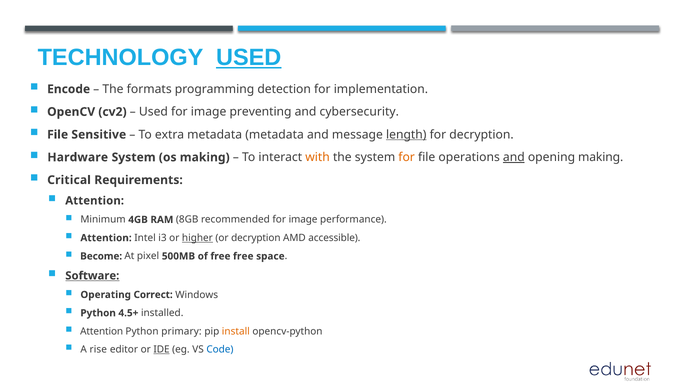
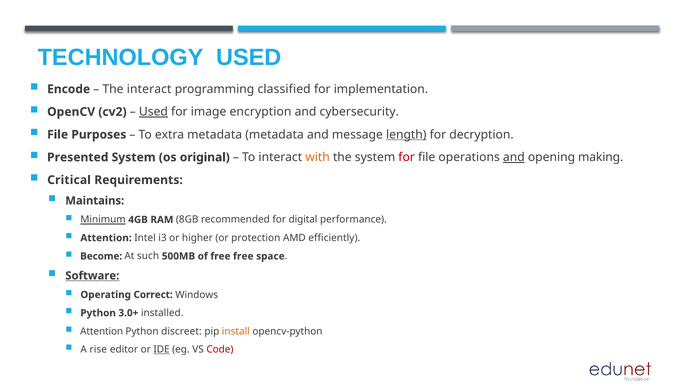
USED at (249, 58) underline: present -> none
The formats: formats -> interact
detection: detection -> classified
Used at (153, 112) underline: none -> present
preventing: preventing -> encryption
Sensitive: Sensitive -> Purposes
Hardware: Hardware -> Presented
os making: making -> original
for at (407, 157) colour: orange -> red
Attention at (95, 201): Attention -> Maintains
Minimum underline: none -> present
recommended for image: image -> digital
higher underline: present -> none
or decryption: decryption -> protection
accessible: accessible -> efficiently
pixel: pixel -> such
4.5+: 4.5+ -> 3.0+
primary: primary -> discreet
Code colour: blue -> red
